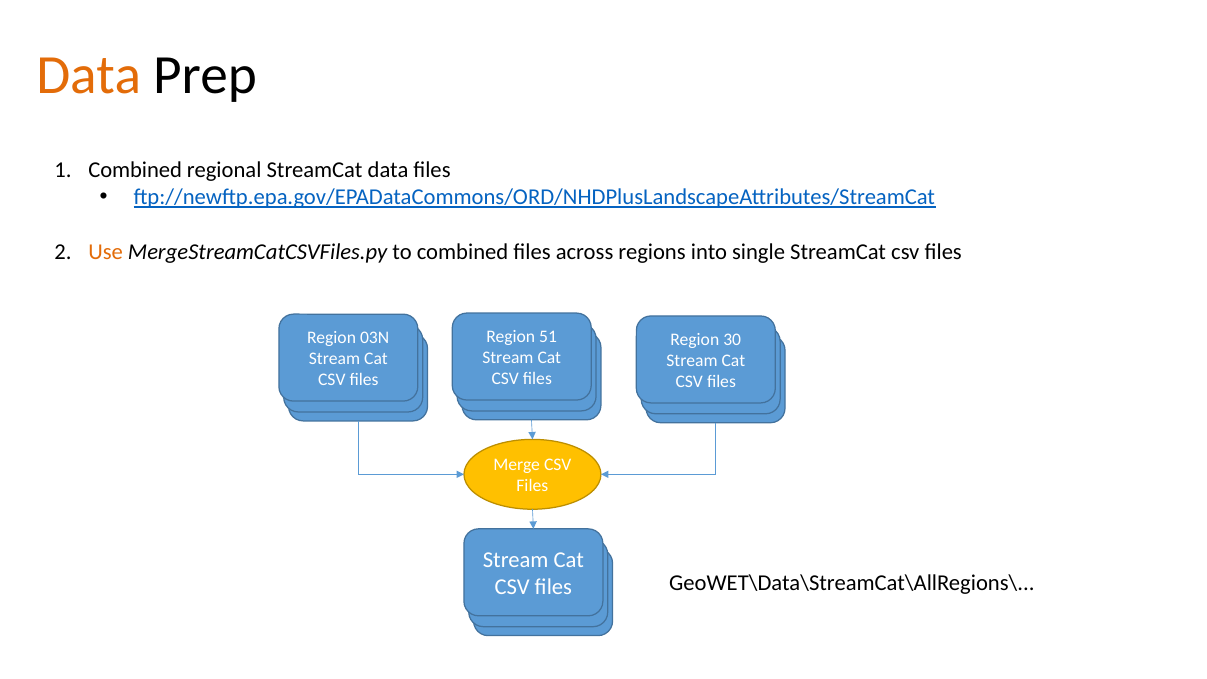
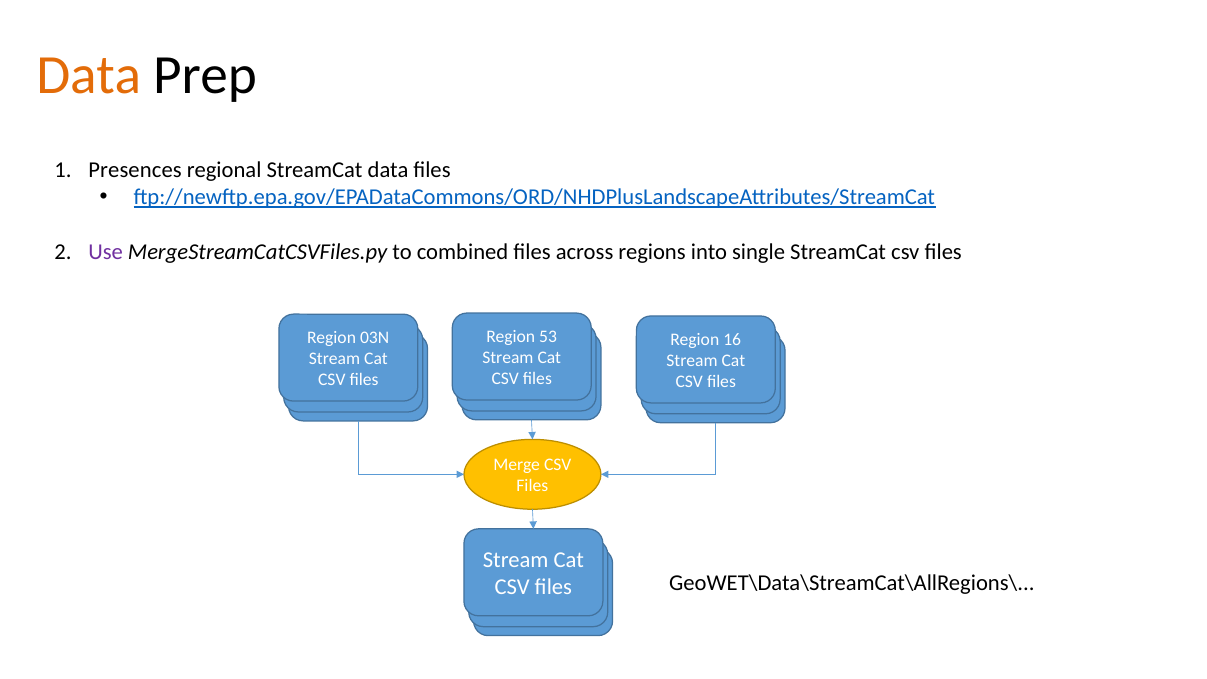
Combined at (135, 170): Combined -> Presences
Use colour: orange -> purple
51: 51 -> 53
30: 30 -> 16
